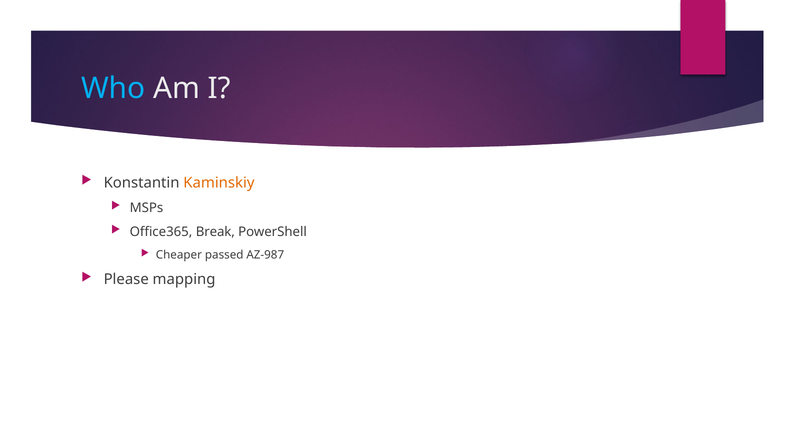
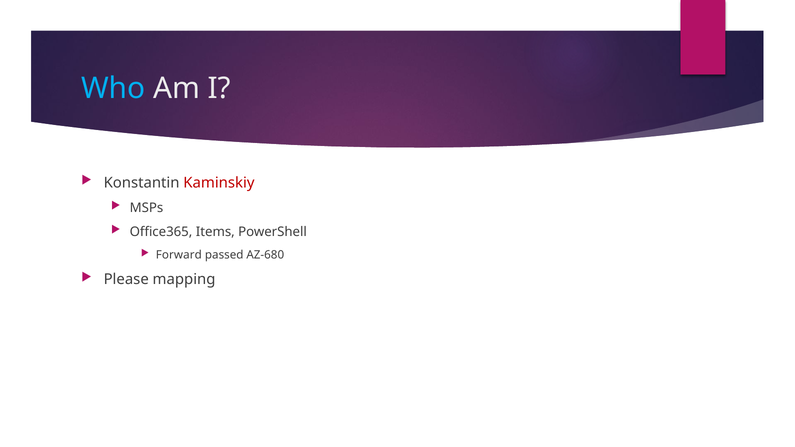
Kaminskiy colour: orange -> red
Break: Break -> Items
Cheaper: Cheaper -> Forward
AZ-987: AZ-987 -> AZ-680
